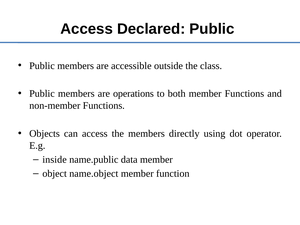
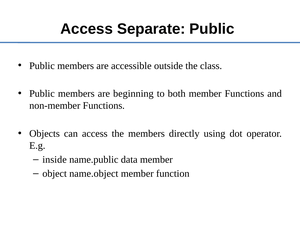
Declared: Declared -> Separate
operations: operations -> beginning
